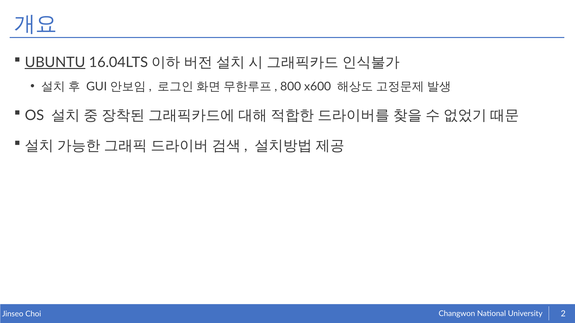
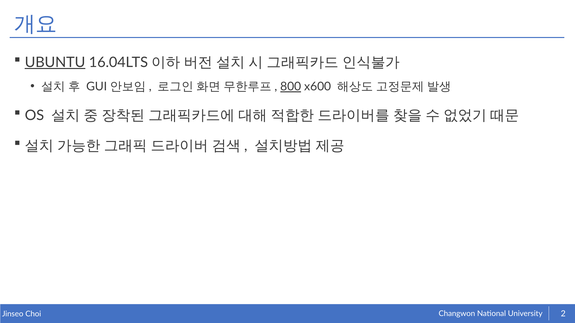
800 underline: none -> present
